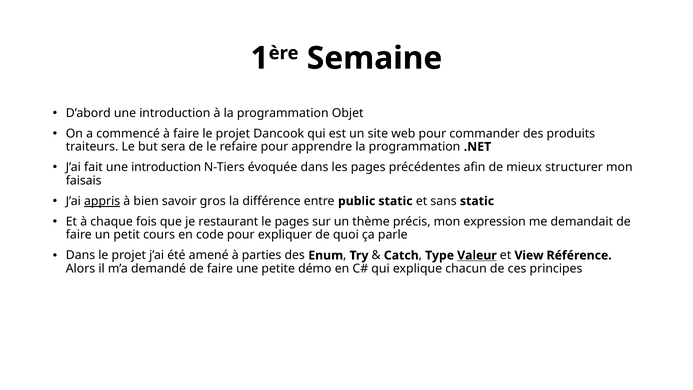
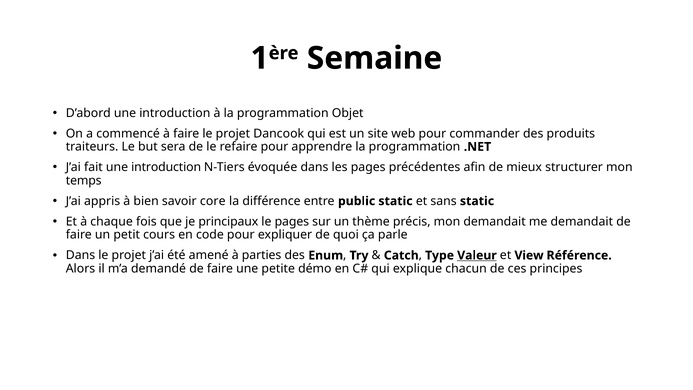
faisais: faisais -> temps
appris underline: present -> none
gros: gros -> core
restaurant: restaurant -> principaux
mon expression: expression -> demandait
